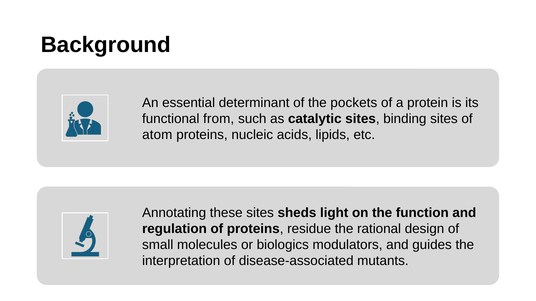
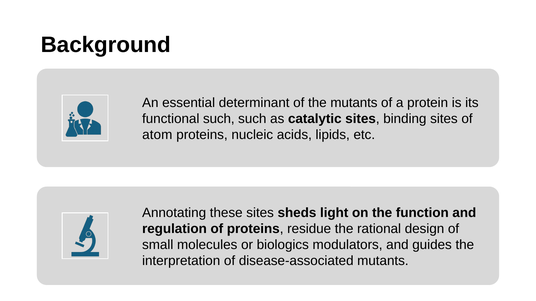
the pockets: pockets -> mutants
functional from: from -> such
